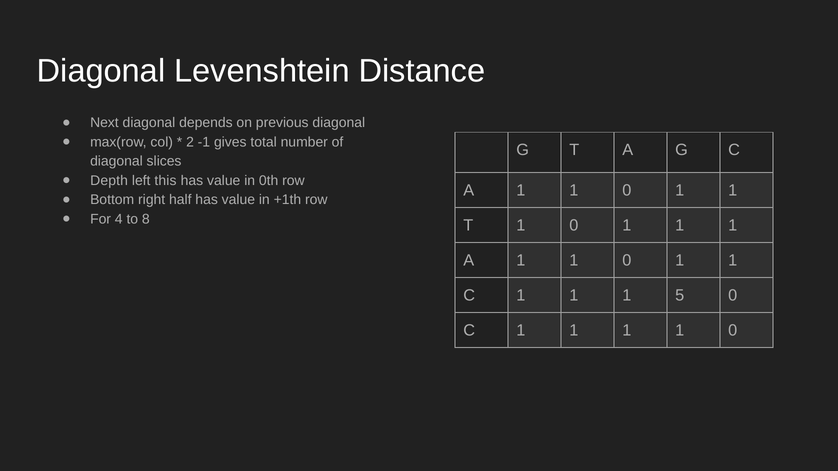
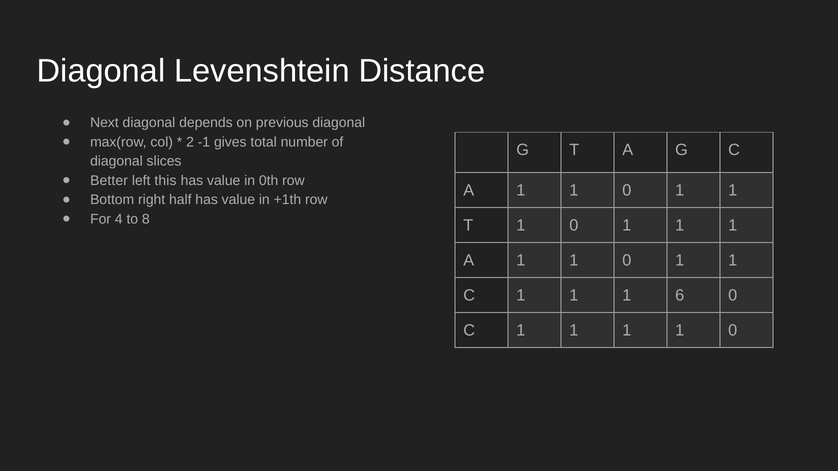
Depth: Depth -> Better
5: 5 -> 6
